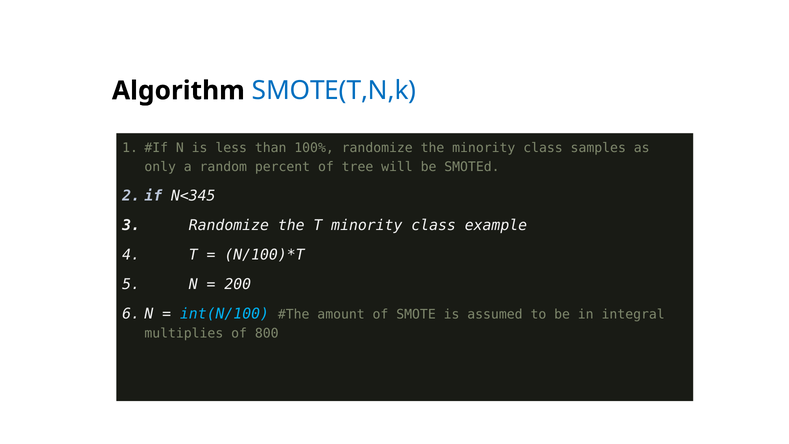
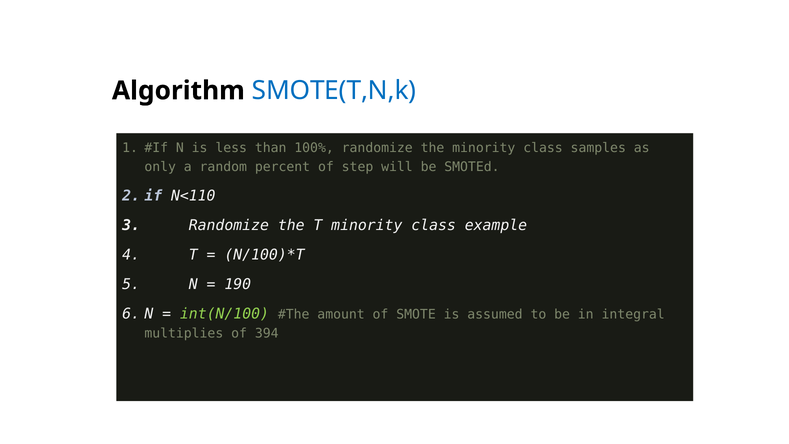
tree: tree -> step
N<345: N<345 -> N<110
200: 200 -> 190
int(N/100 colour: light blue -> light green
800: 800 -> 394
